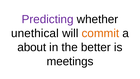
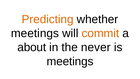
Predicting colour: purple -> orange
unethical at (35, 33): unethical -> meetings
better: better -> never
